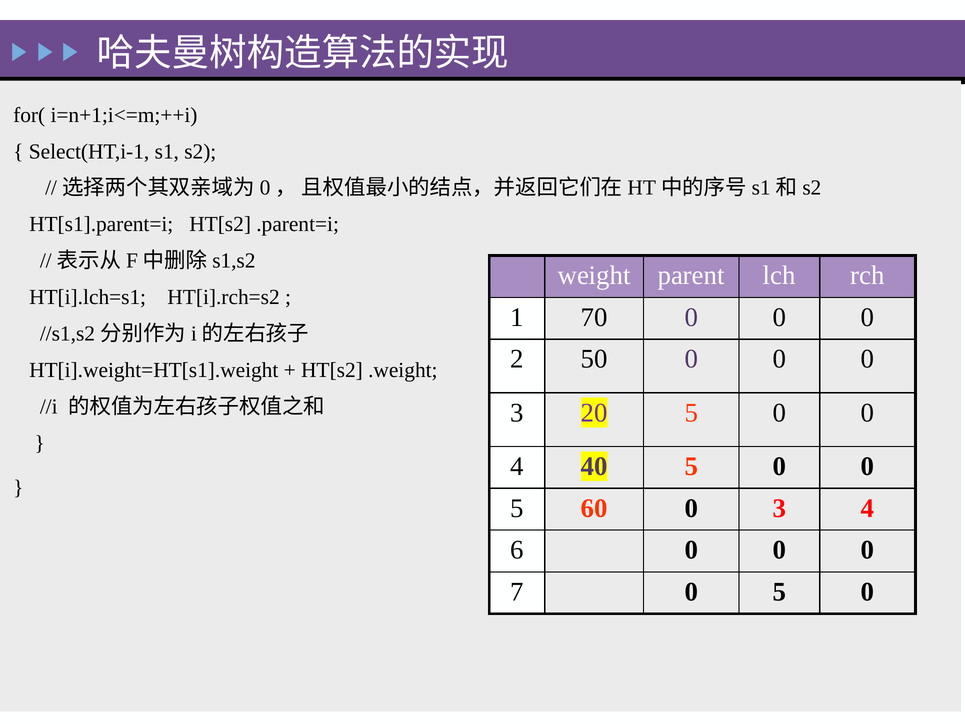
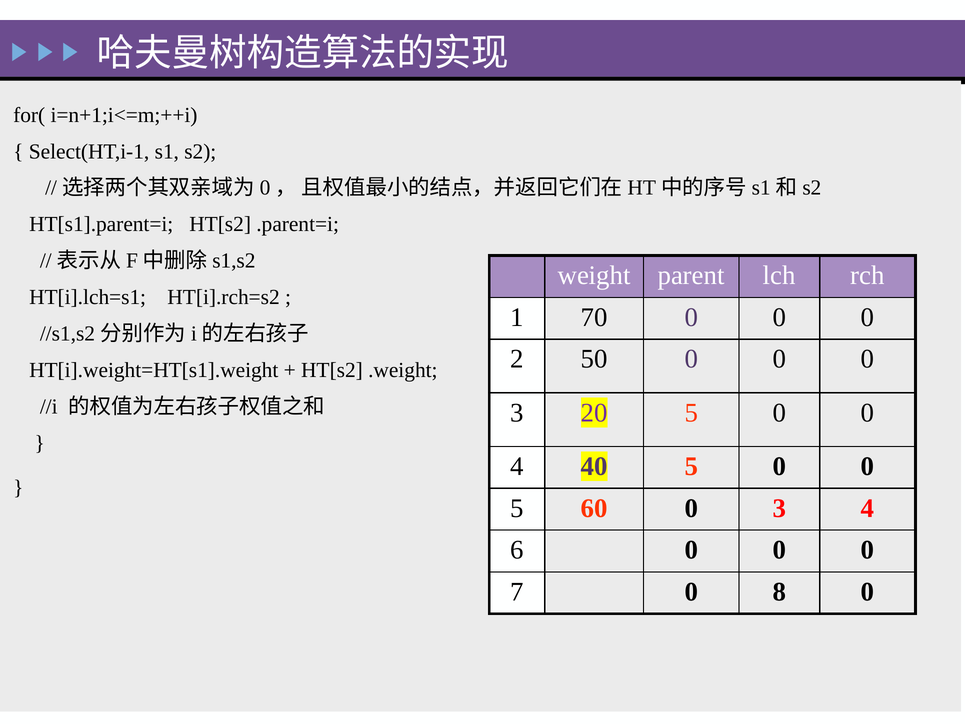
7 0 5: 5 -> 8
